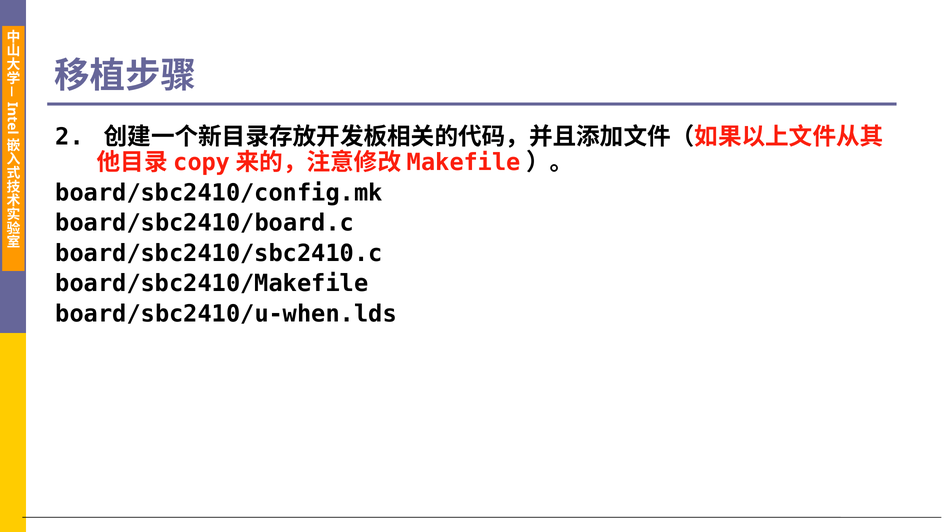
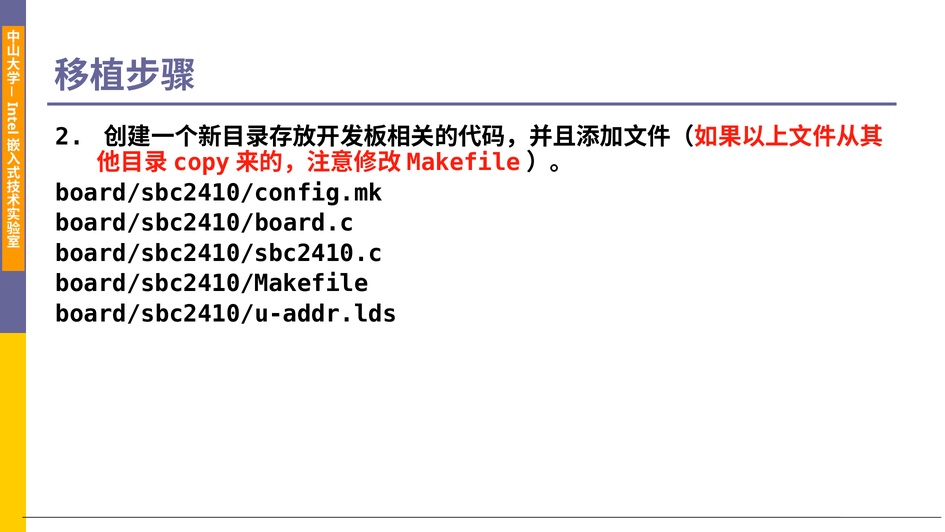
board/sbc2410/u-when.lds: board/sbc2410/u-when.lds -> board/sbc2410/u-addr.lds
